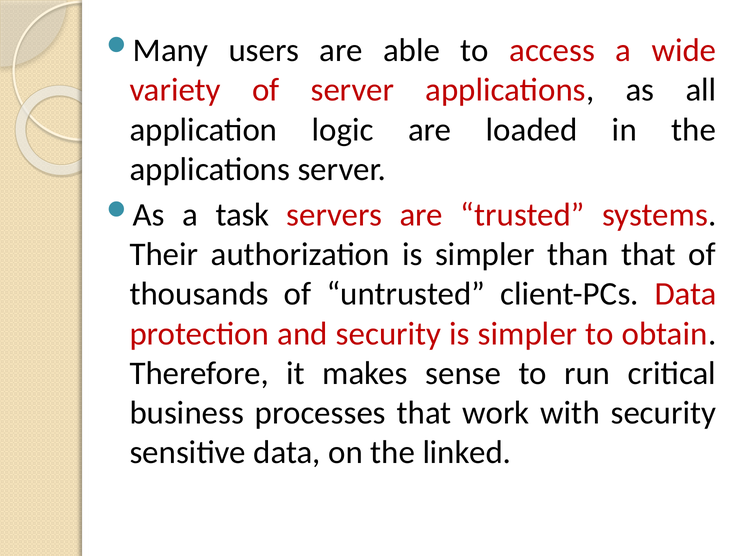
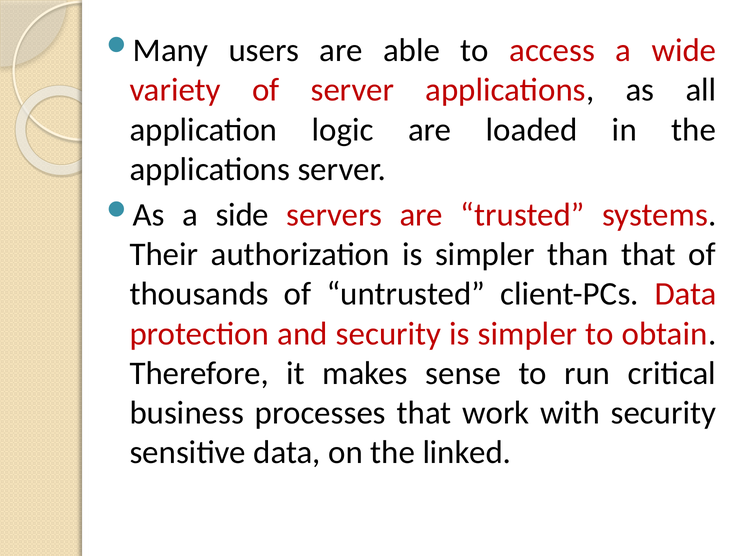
task: task -> side
